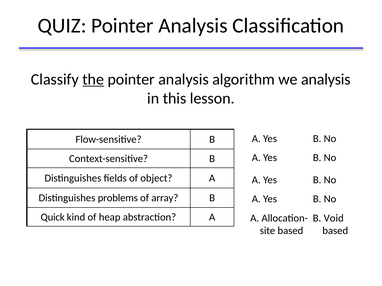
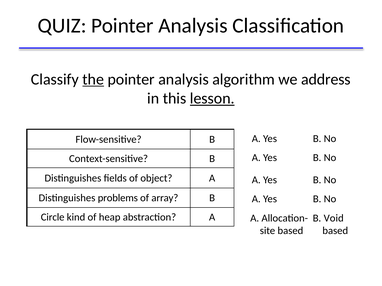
we analysis: analysis -> address
lesson underline: none -> present
Quick: Quick -> Circle
